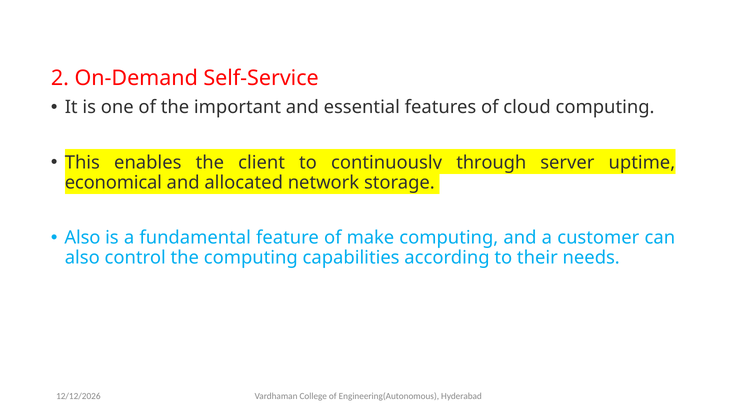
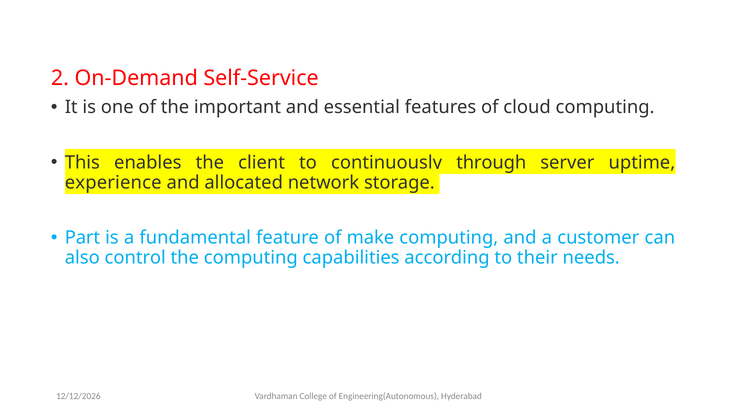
economical: economical -> experience
Also at (82, 237): Also -> Part
